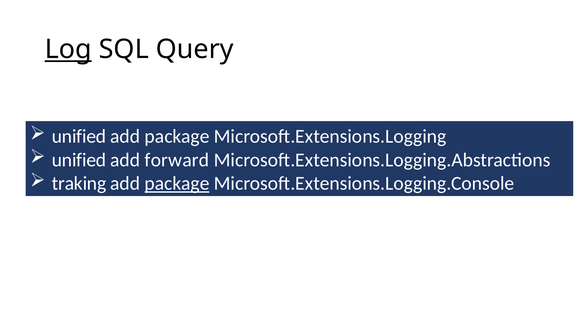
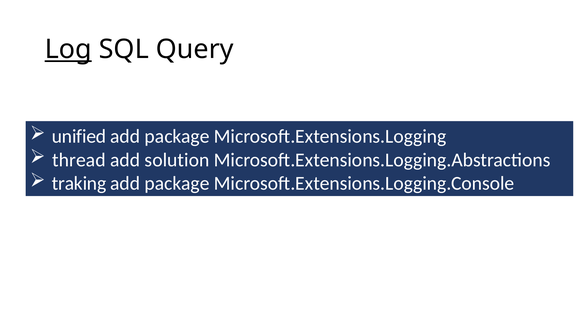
unified at (79, 160): unified -> thread
forward: forward -> solution
package at (177, 183) underline: present -> none
